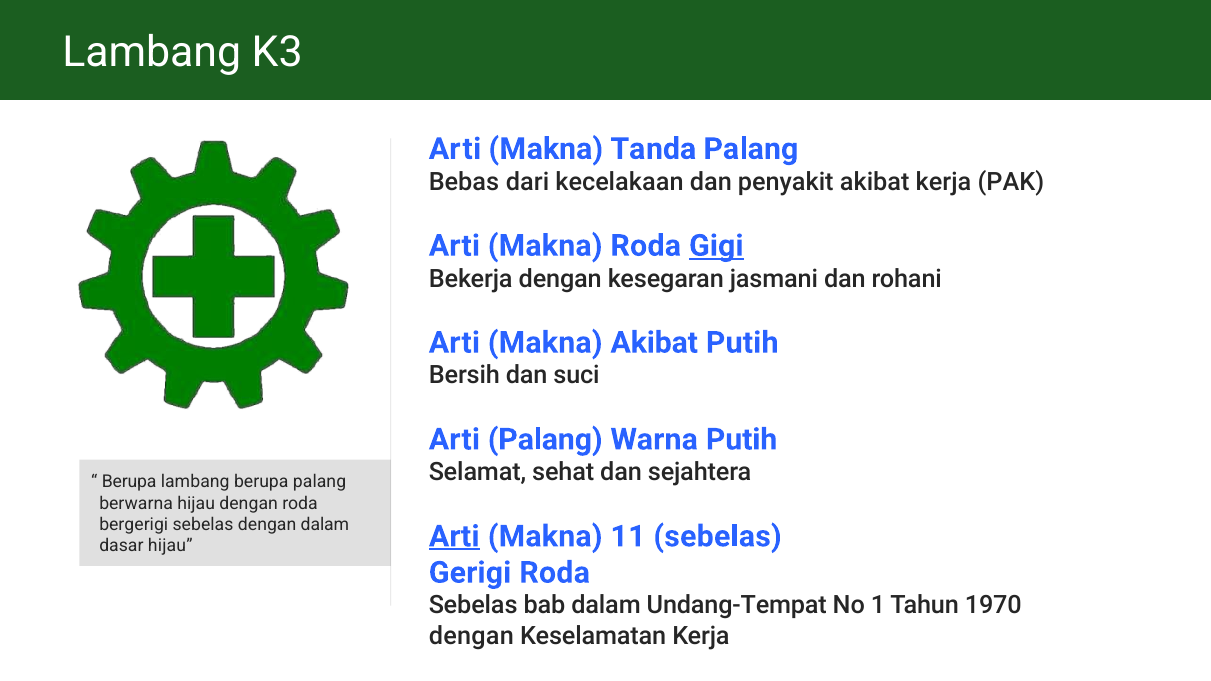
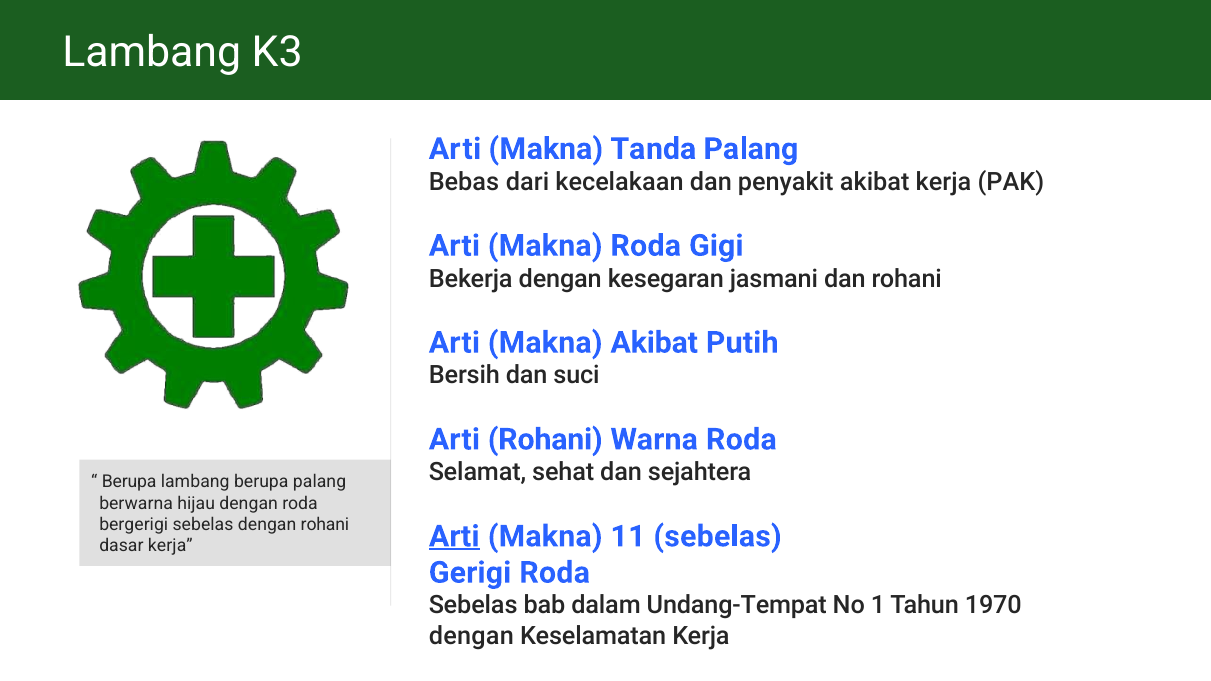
Gigi underline: present -> none
Arti Palang: Palang -> Rohani
Warna Putih: Putih -> Roda
dengan dalam: dalam -> rohani
dasar hijau: hijau -> kerja
